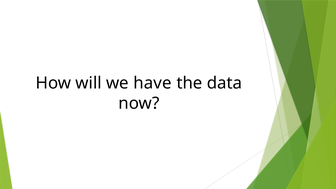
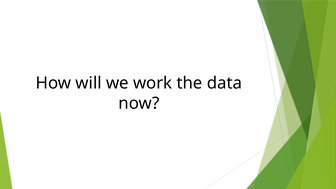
have: have -> work
